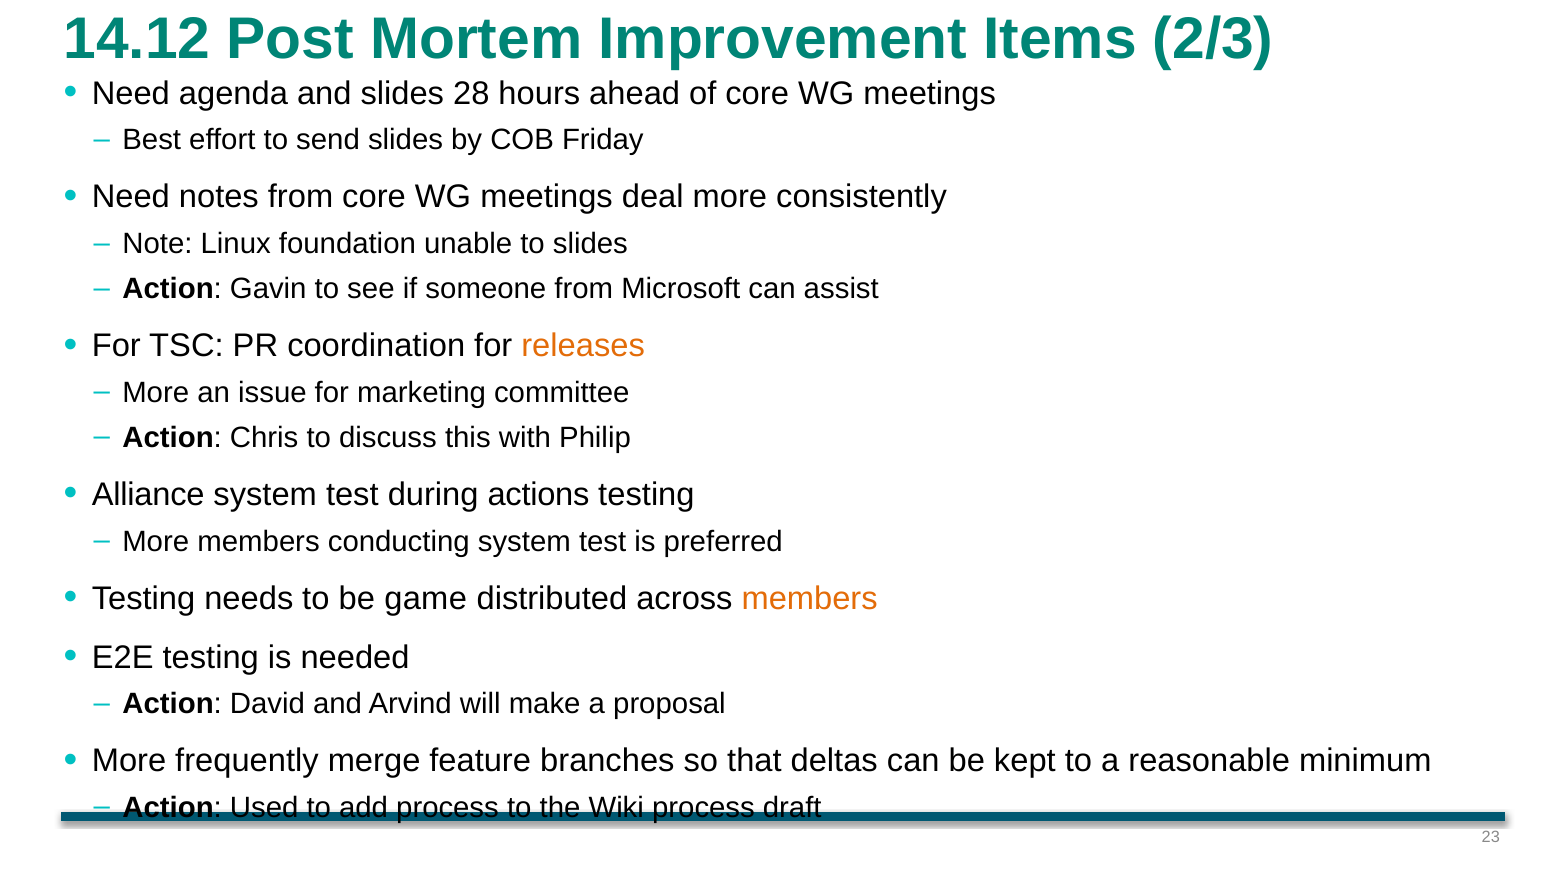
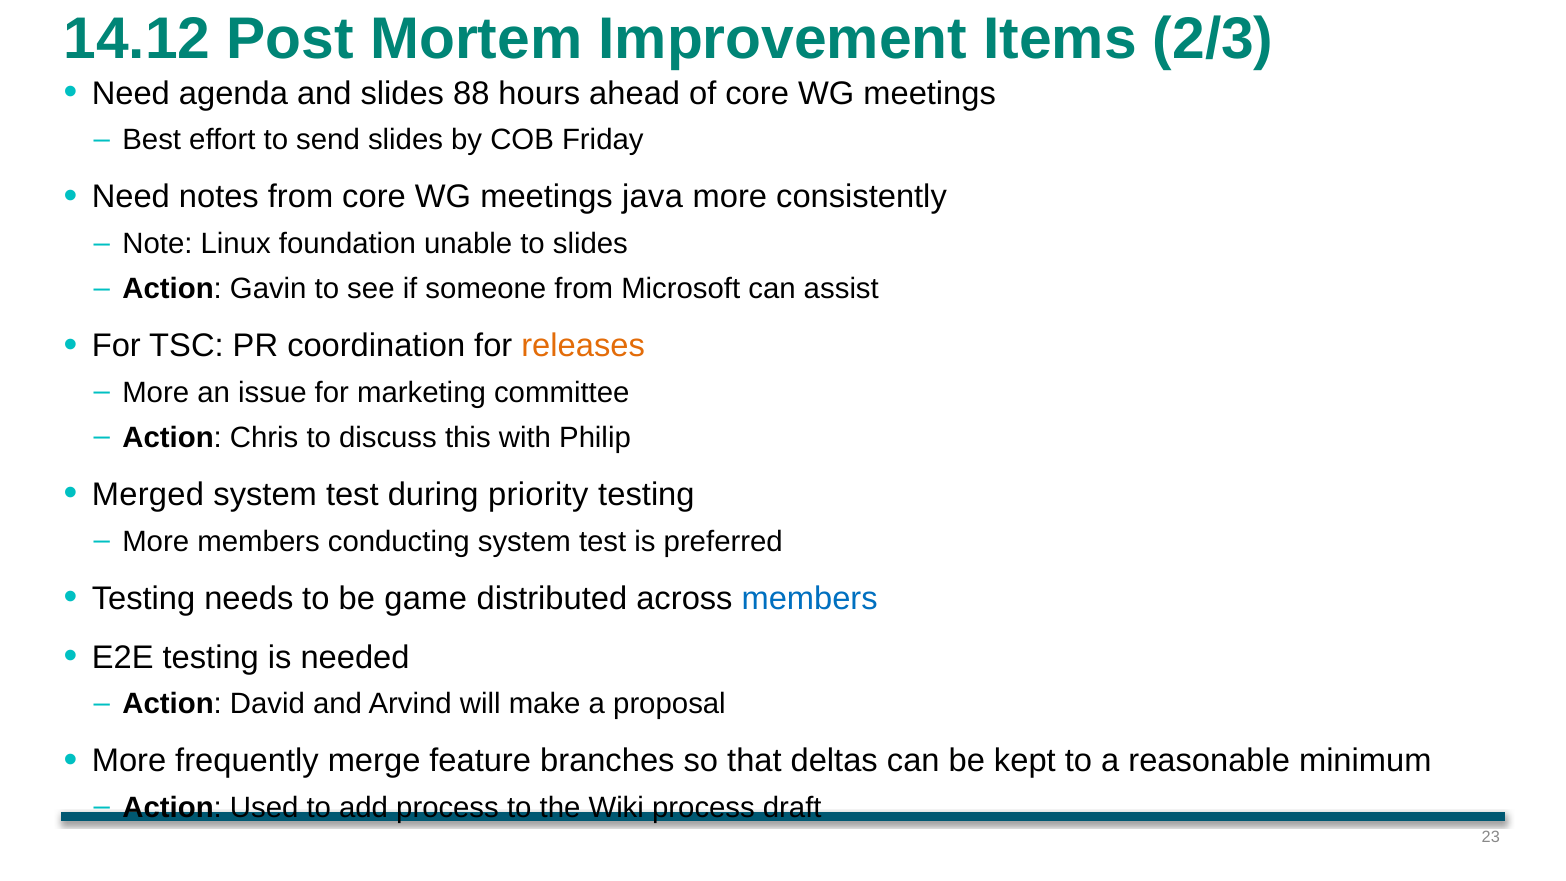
28: 28 -> 88
deal: deal -> java
Alliance: Alliance -> Merged
actions: actions -> priority
members at (810, 599) colour: orange -> blue
